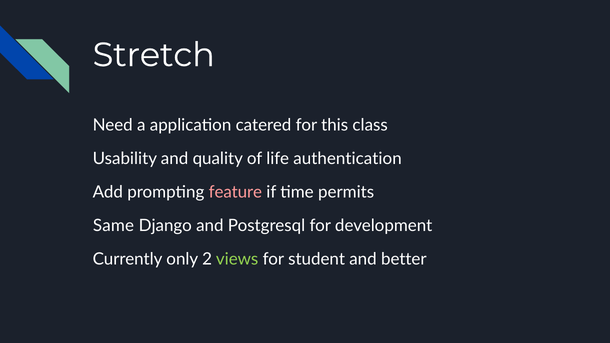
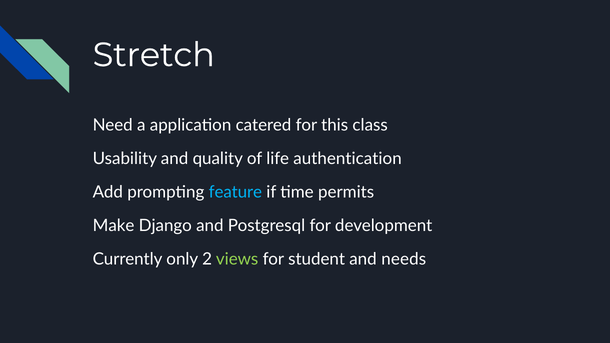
feature colour: pink -> light blue
Same: Same -> Make
better: better -> needs
